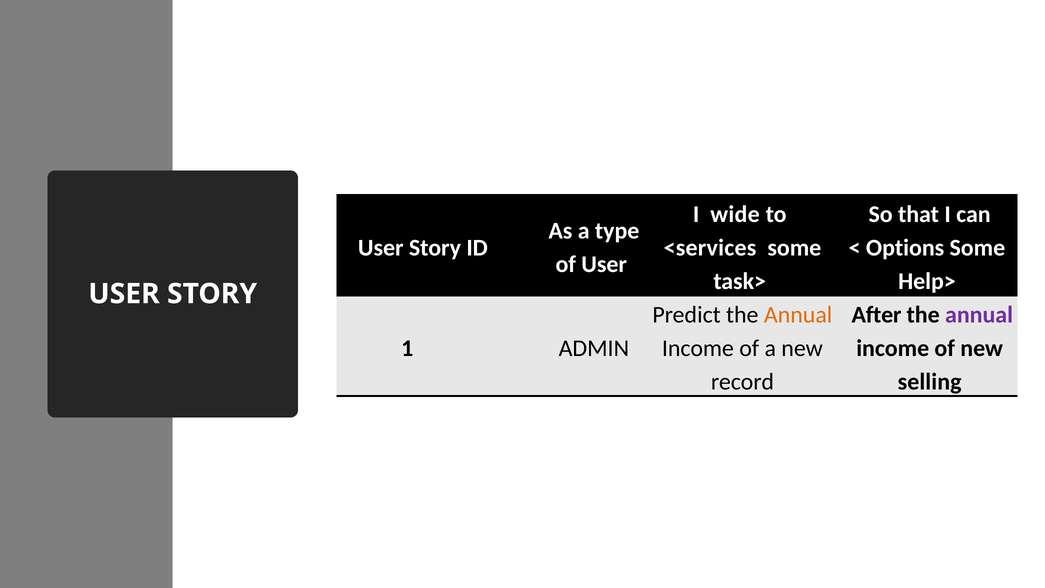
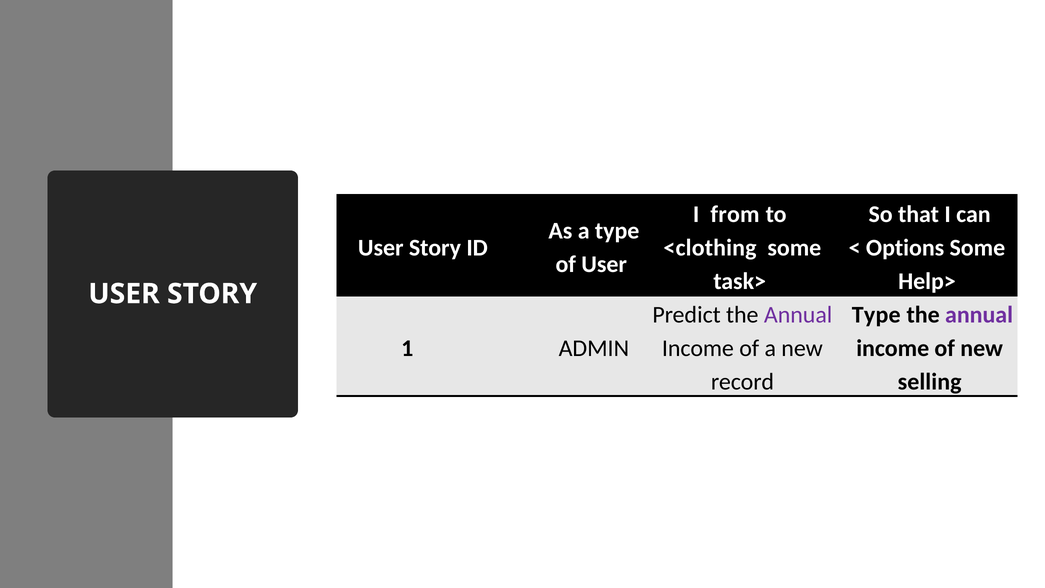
wide: wide -> from
<services: <services -> <clothing
Annual at (798, 315) colour: orange -> purple
After at (876, 315): After -> Type
